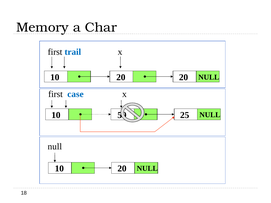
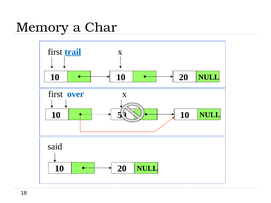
trail underline: none -> present
20 at (121, 77): 20 -> 10
case: case -> over
25 at (185, 115): 25 -> 10
null at (55, 147): null -> said
